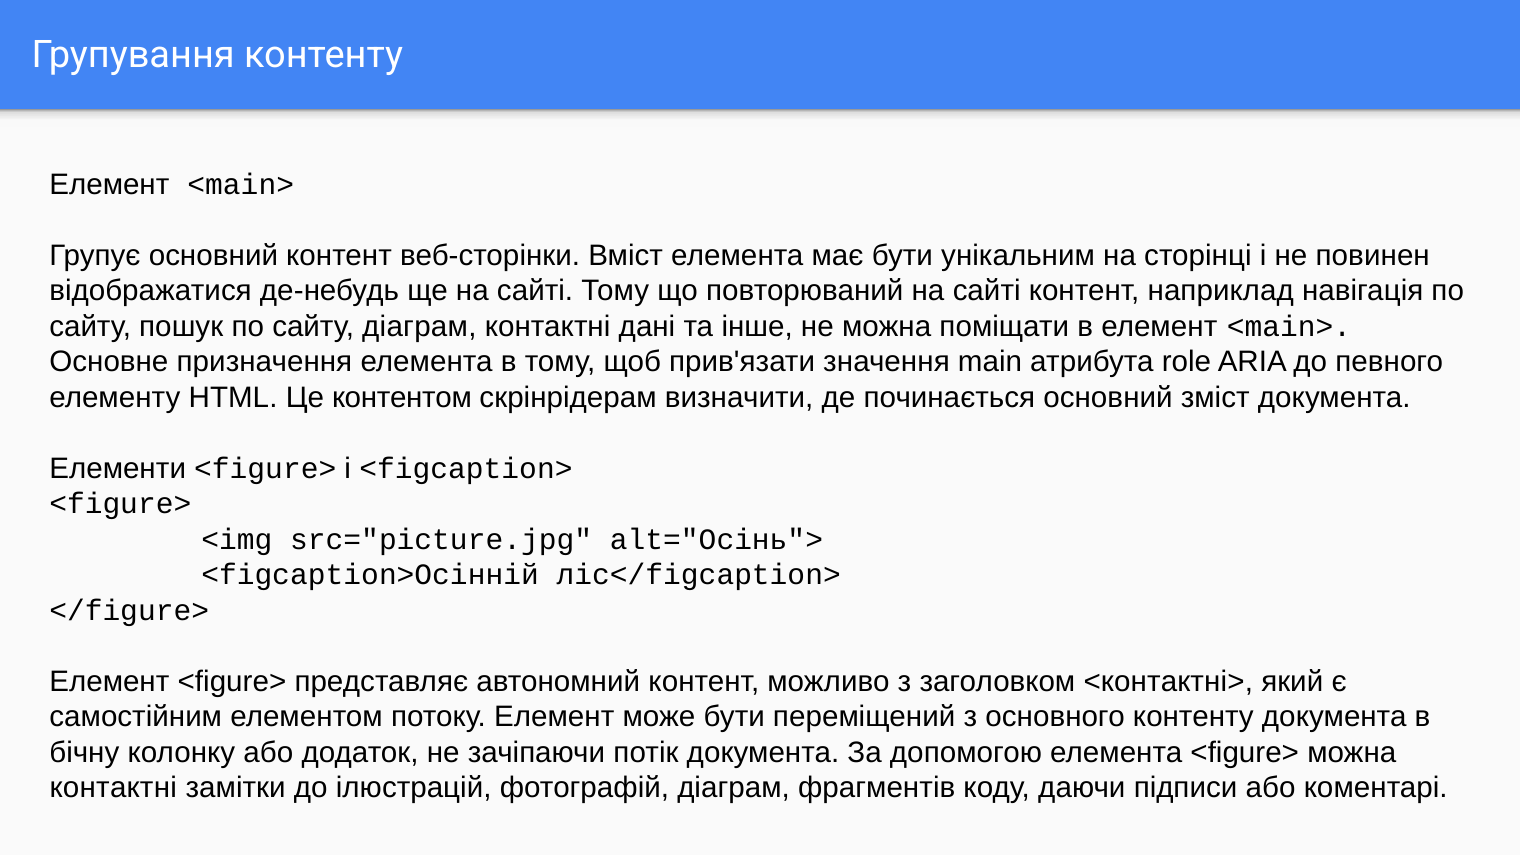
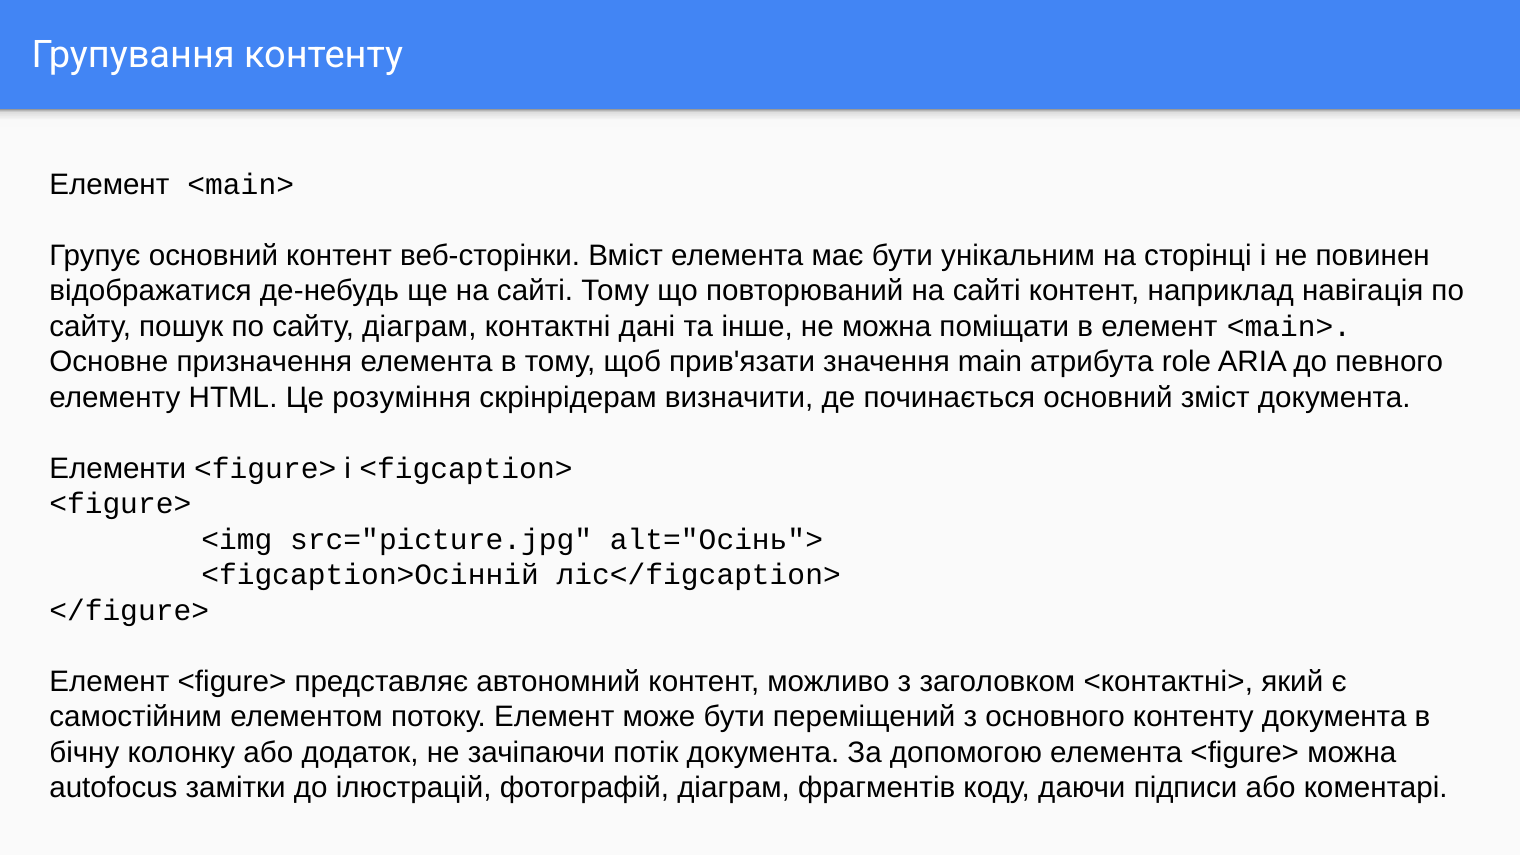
контентом: контентом -> розуміння
контактні at (113, 788): контактні -> autofocus
